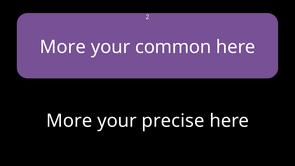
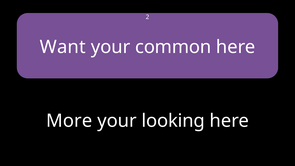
More at (63, 47): More -> Want
precise: precise -> looking
